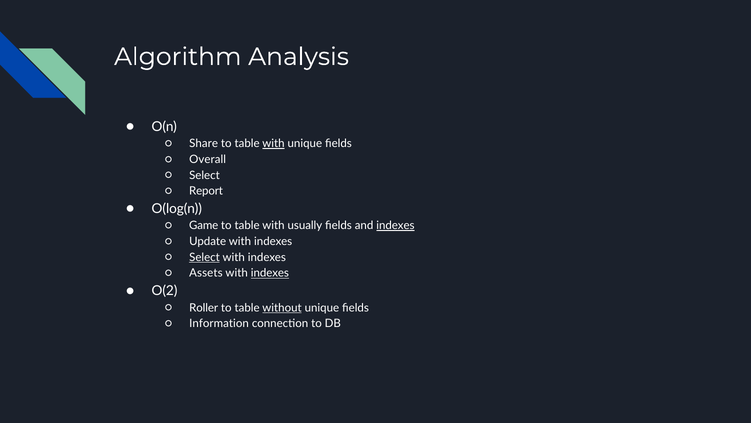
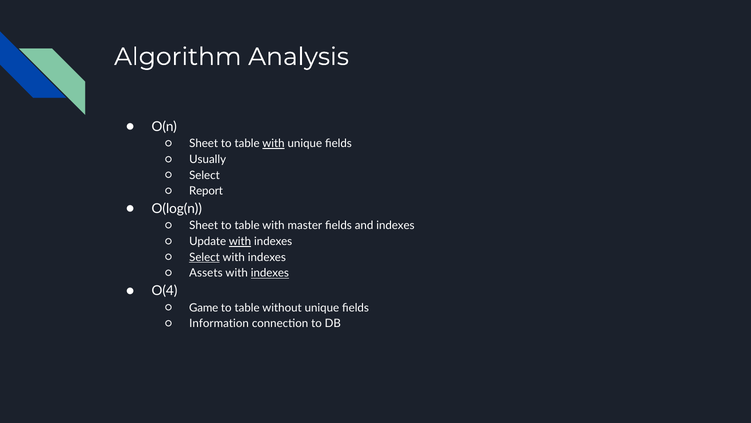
Share at (204, 143): Share -> Sheet
Overall: Overall -> Usually
Game at (204, 225): Game -> Sheet
usually: usually -> master
indexes at (395, 225) underline: present -> none
with at (240, 241) underline: none -> present
O(2: O(2 -> O(4
Roller: Roller -> Game
without underline: present -> none
